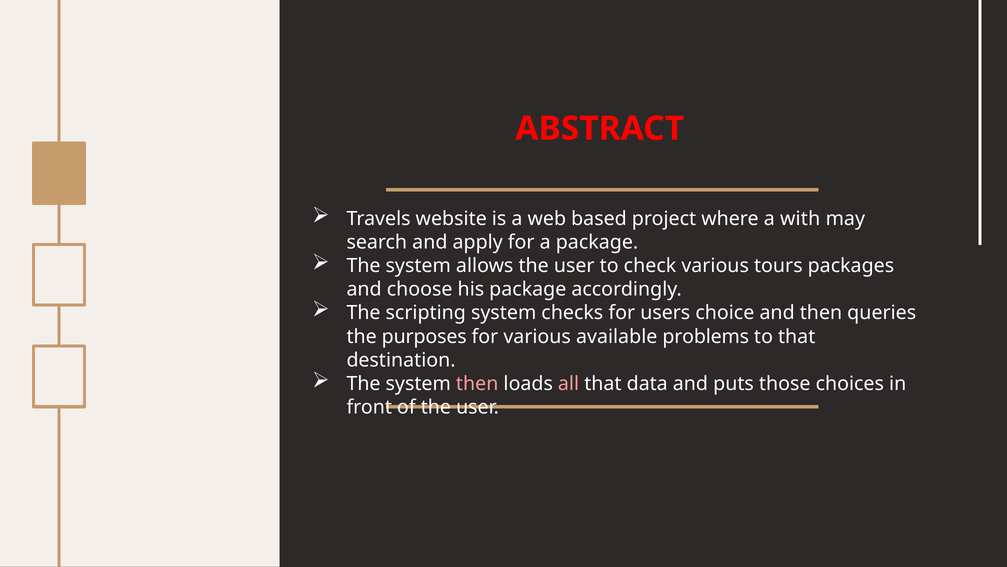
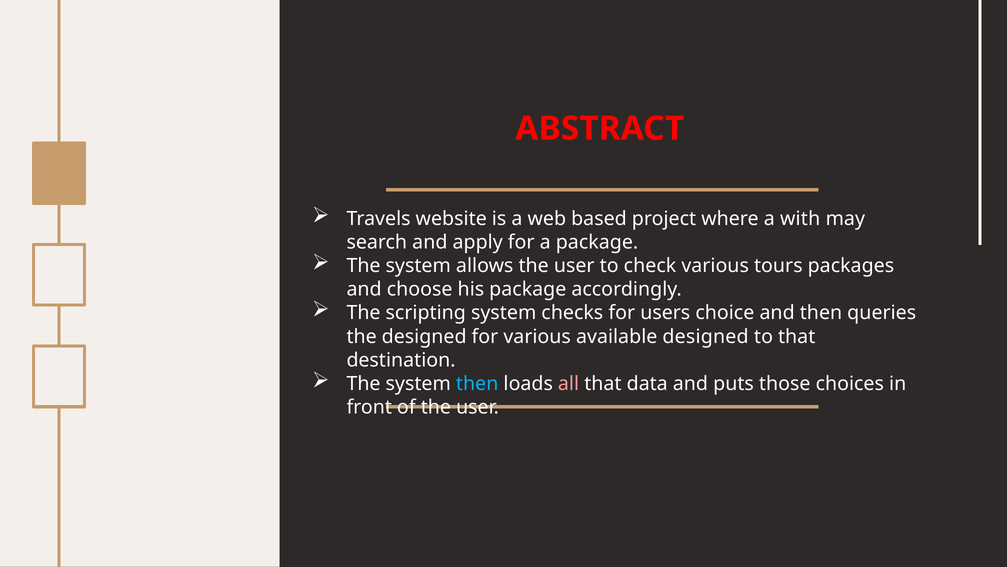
the purposes: purposes -> designed
available problems: problems -> designed
then at (477, 383) colour: pink -> light blue
